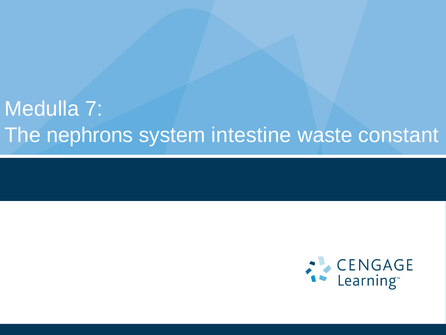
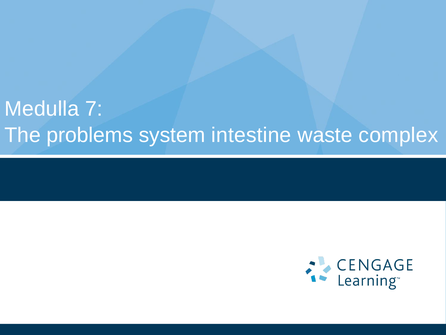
nephrons: nephrons -> problems
constant: constant -> complex
